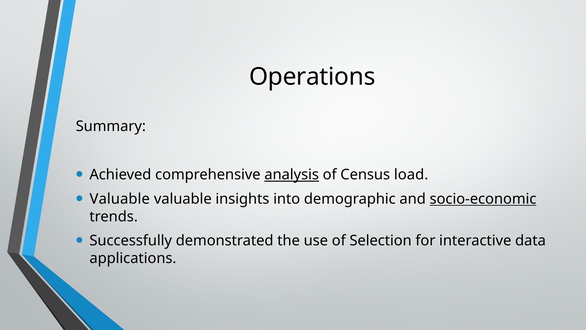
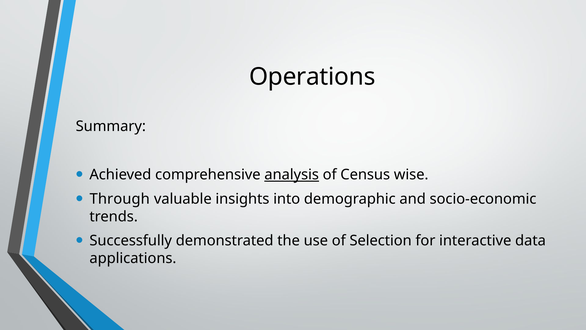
load: load -> wise
Valuable at (120, 199): Valuable -> Through
socio-economic underline: present -> none
